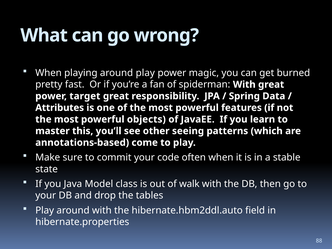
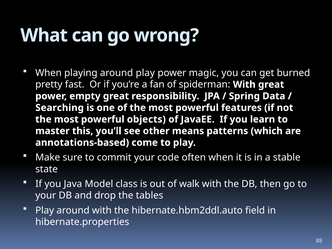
target: target -> empty
Attributes: Attributes -> Searching
seeing: seeing -> means
